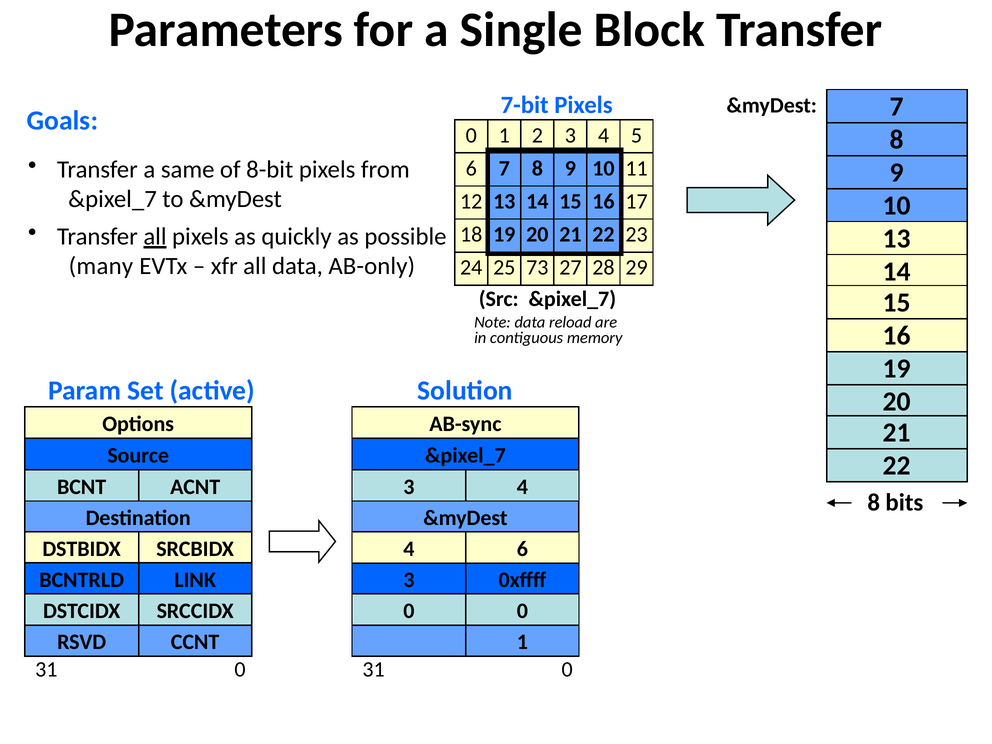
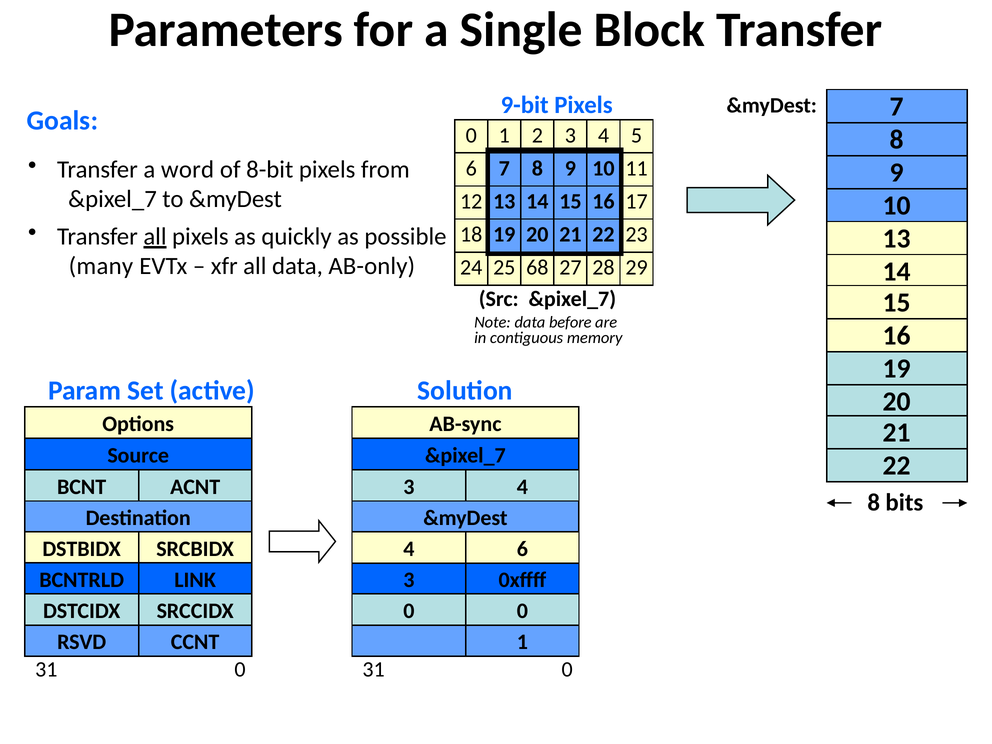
7-bit: 7-bit -> 9-bit
same: same -> word
73: 73 -> 68
reload: reload -> before
